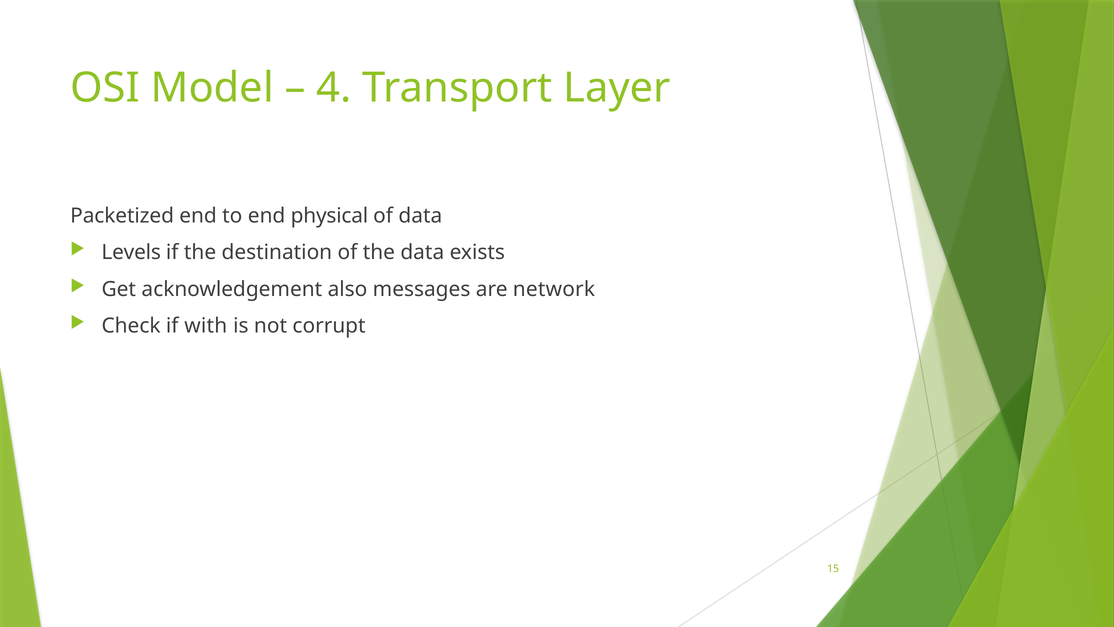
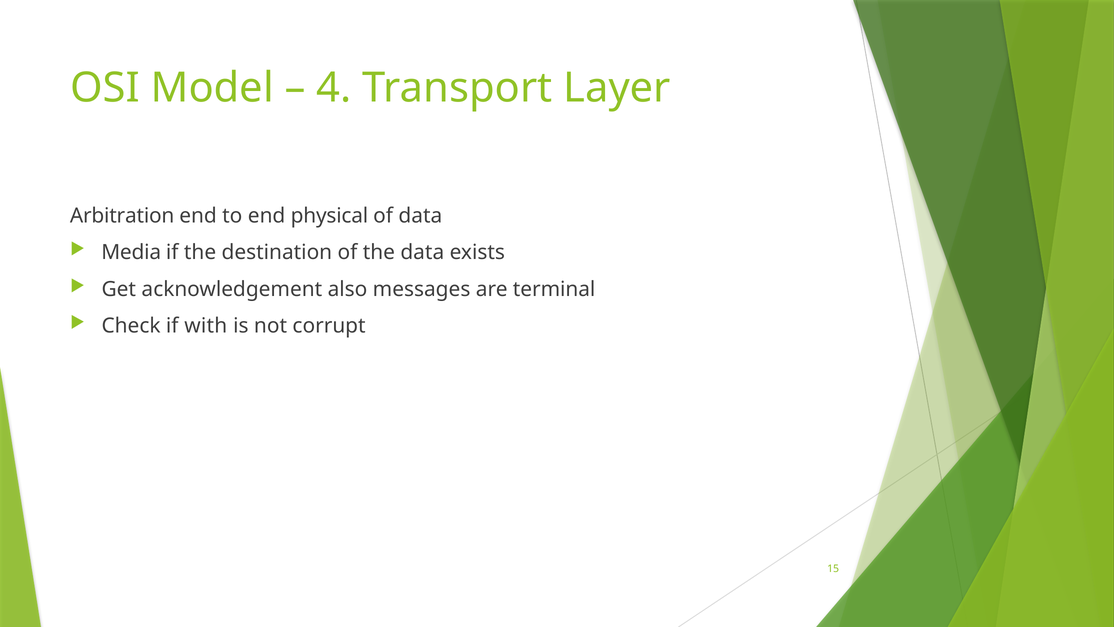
Packetized: Packetized -> Arbitration
Levels: Levels -> Media
network: network -> terminal
